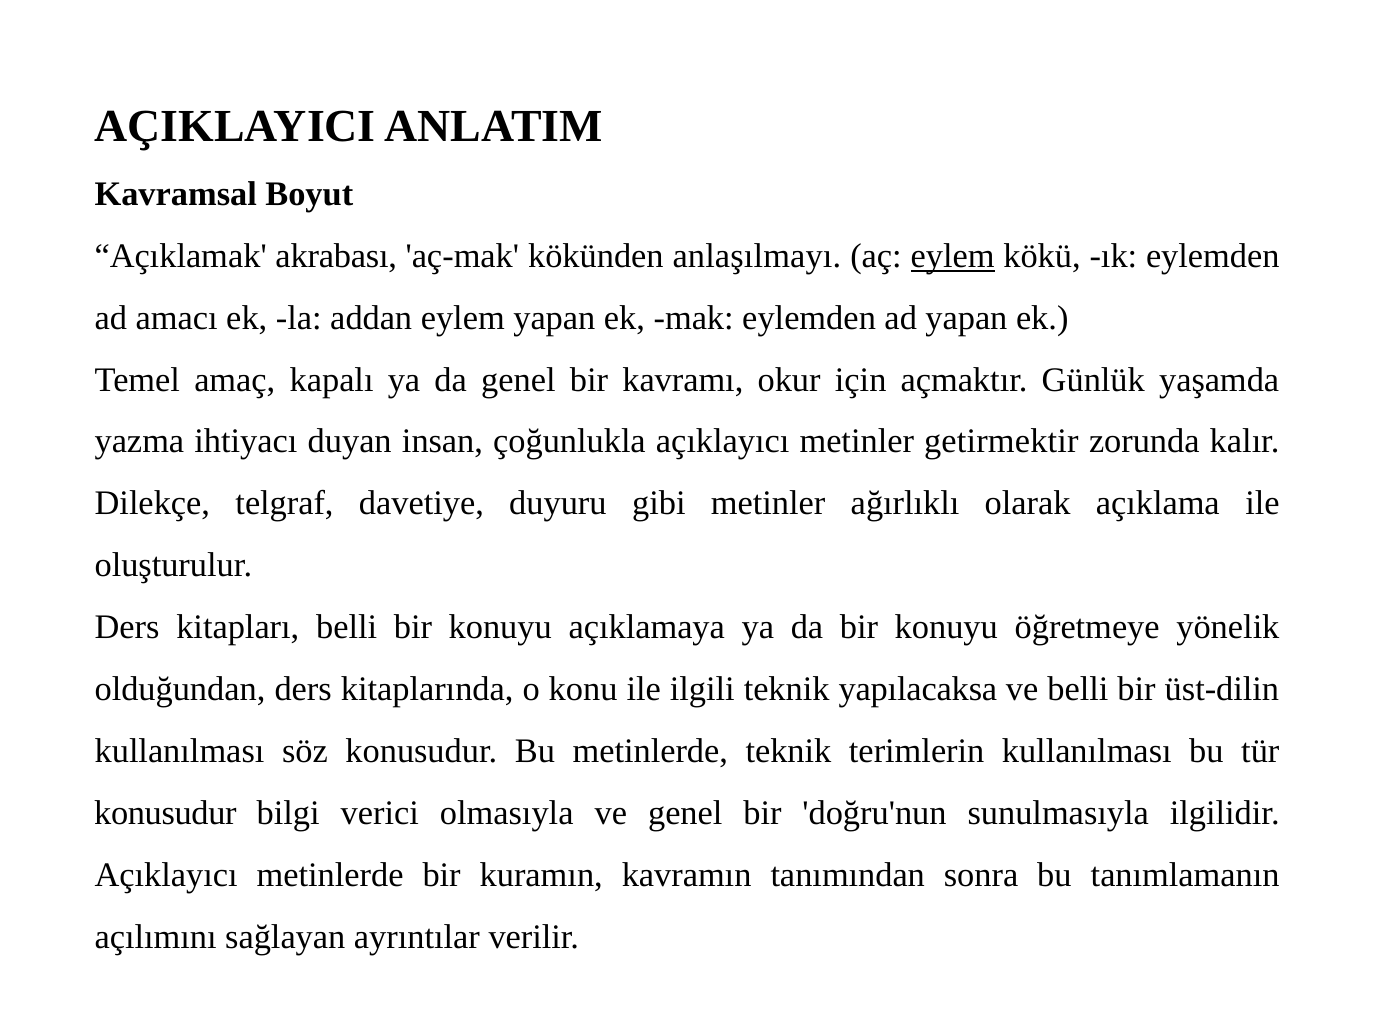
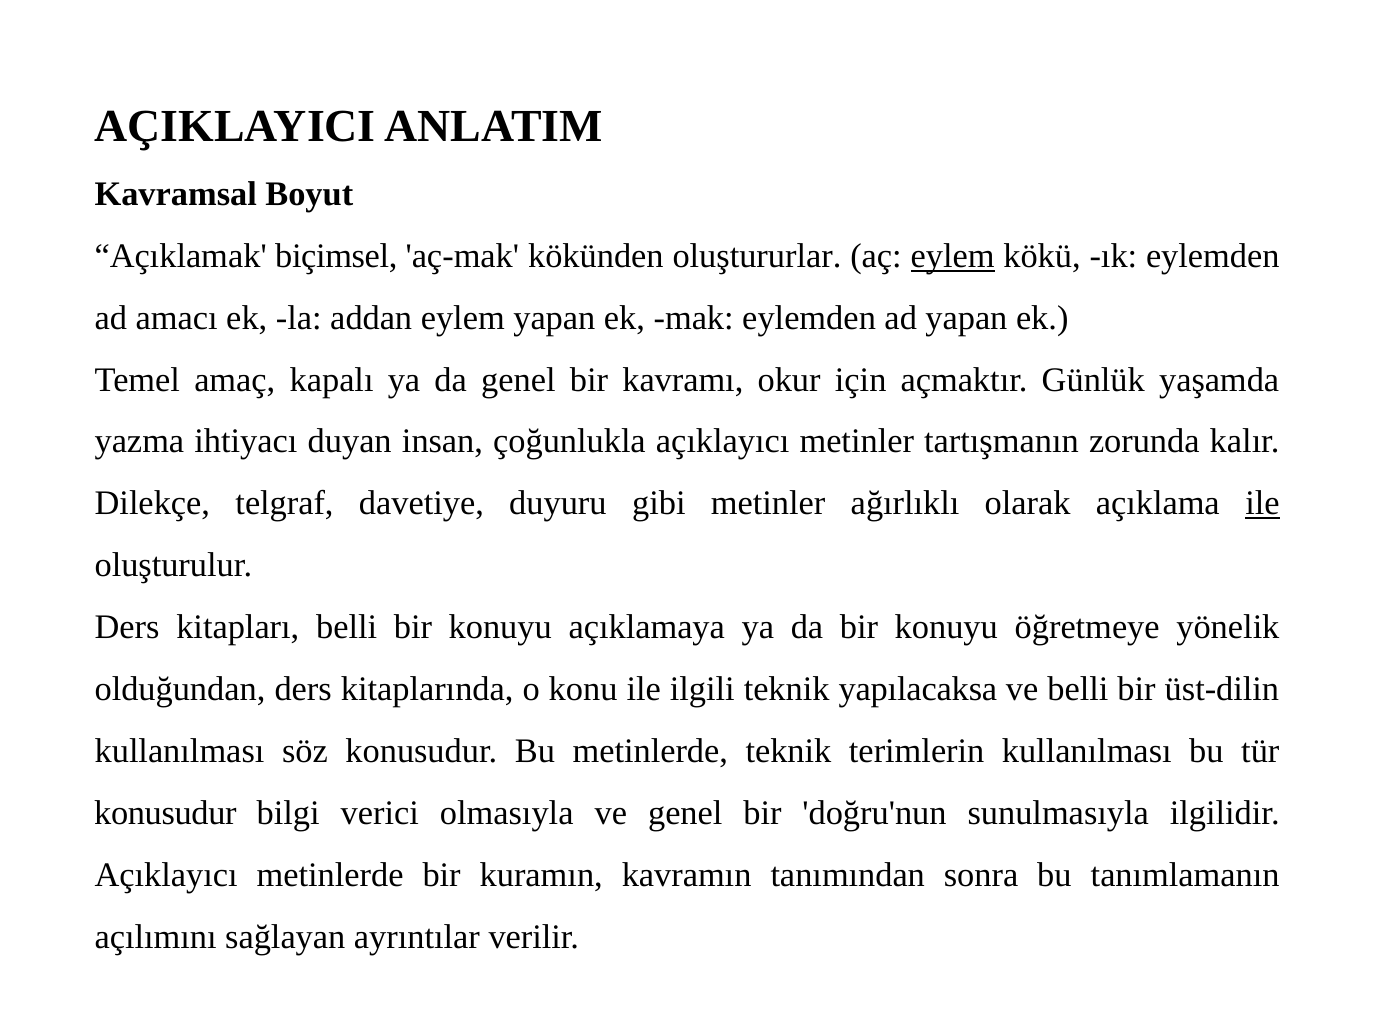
akrabası: akrabası -> biçimsel
anlaşılmayı: anlaşılmayı -> oluştururlar
getirmektir: getirmektir -> tartışmanın
ile at (1262, 504) underline: none -> present
